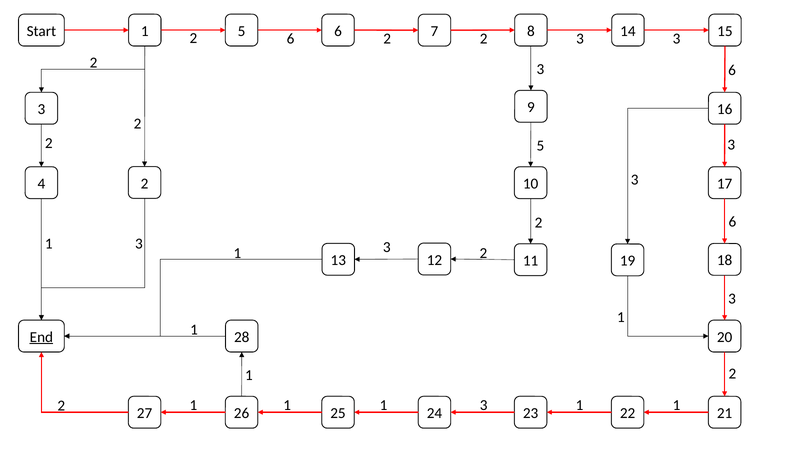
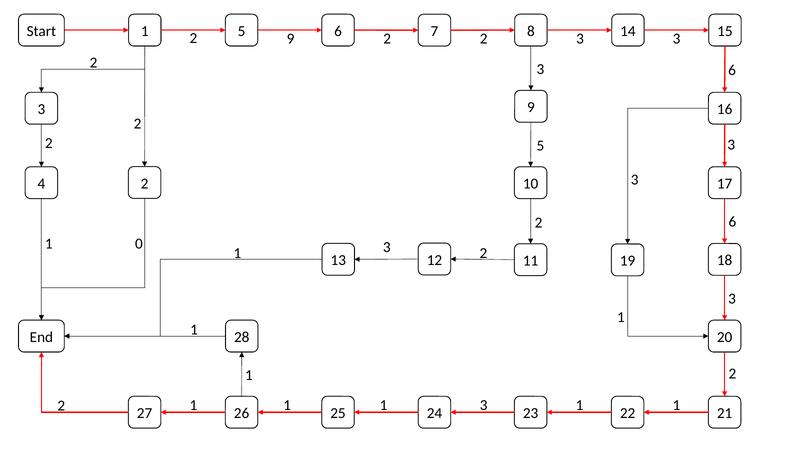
2 6: 6 -> 9
3 at (139, 244): 3 -> 0
End underline: present -> none
